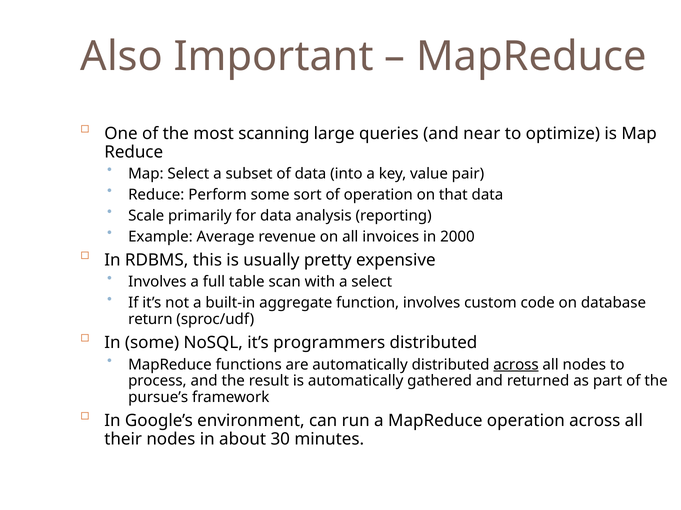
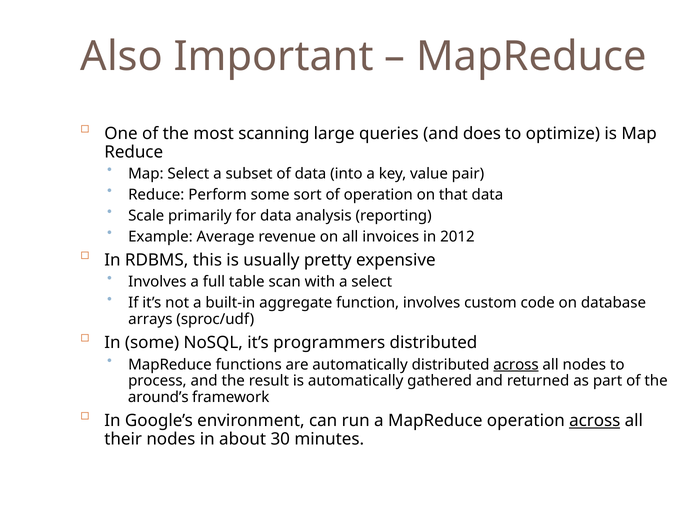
near: near -> does
2000: 2000 -> 2012
return: return -> arrays
pursue’s: pursue’s -> around’s
across at (595, 421) underline: none -> present
